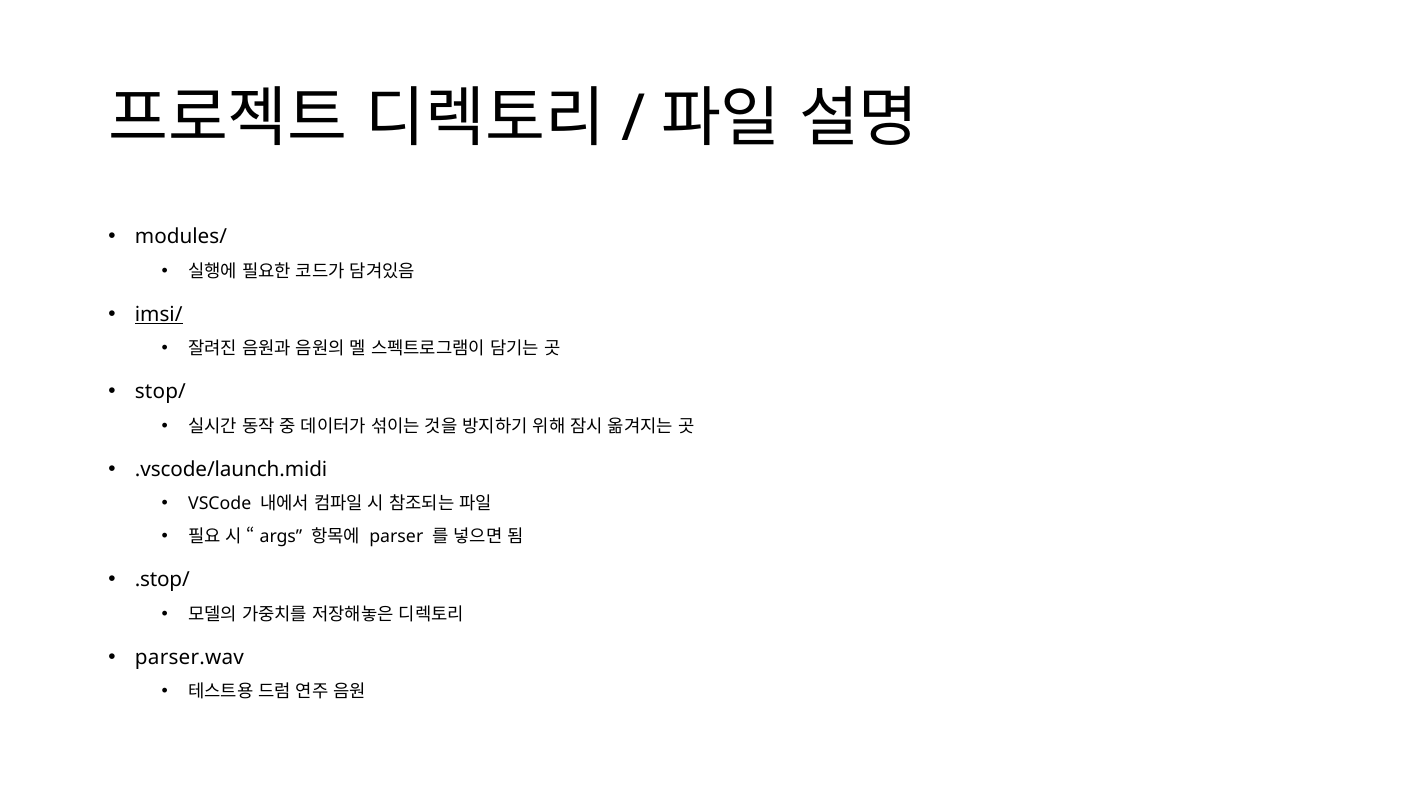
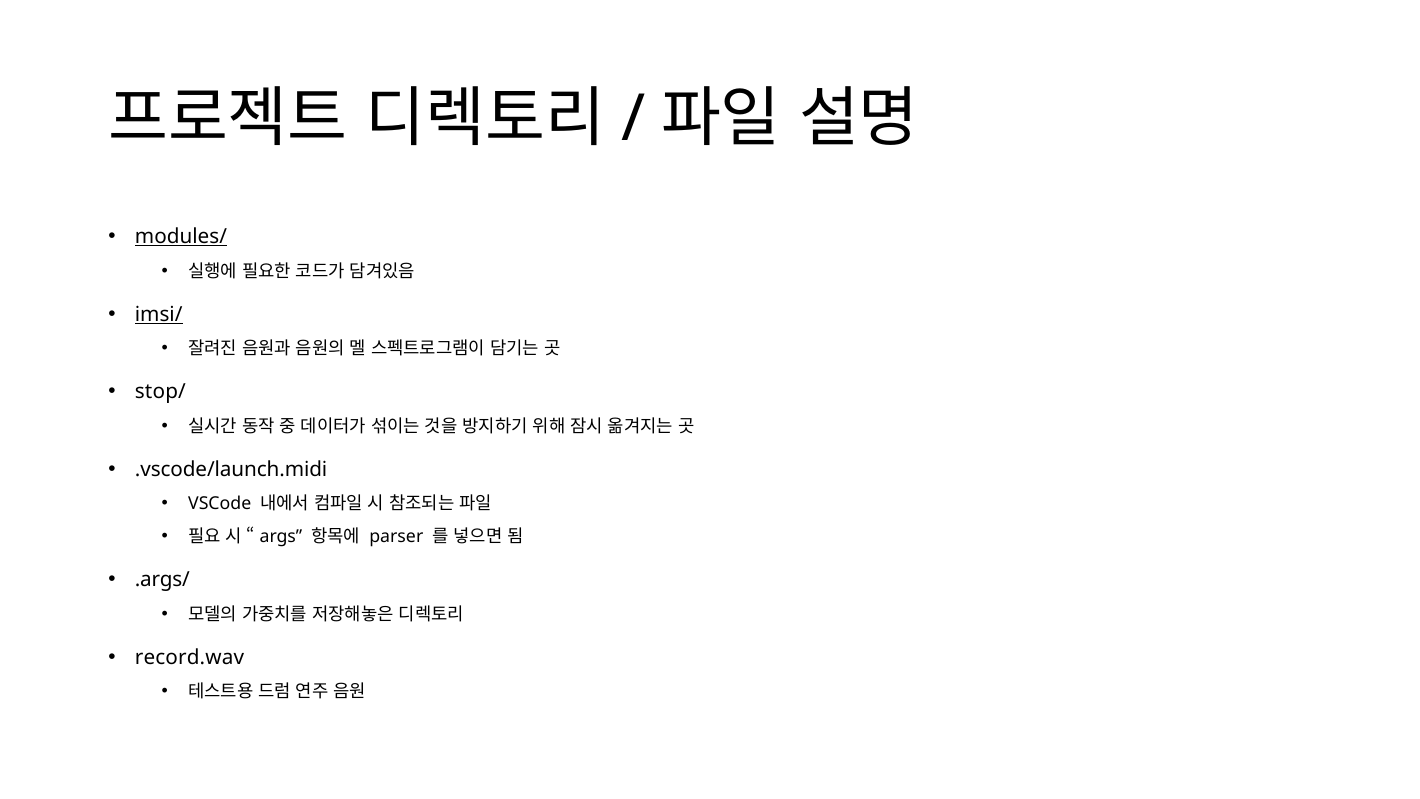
modules/ underline: none -> present
.stop/: .stop/ -> .args/
parser.wav: parser.wav -> record.wav
